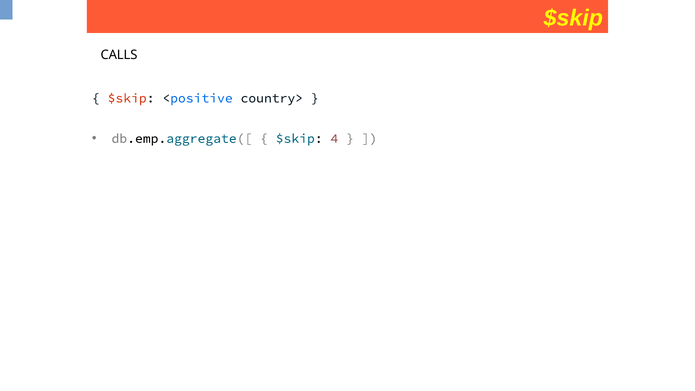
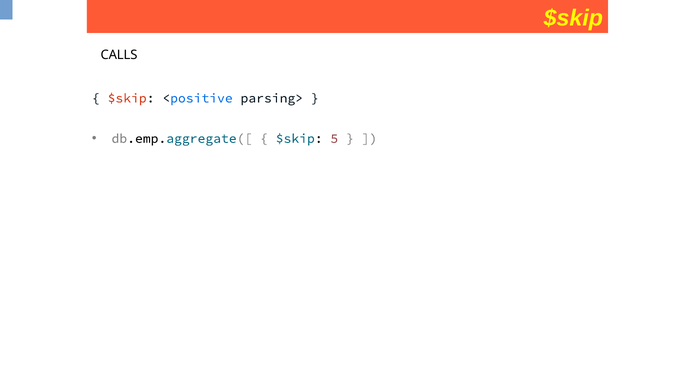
country>: country> -> parsing>
4: 4 -> 5
